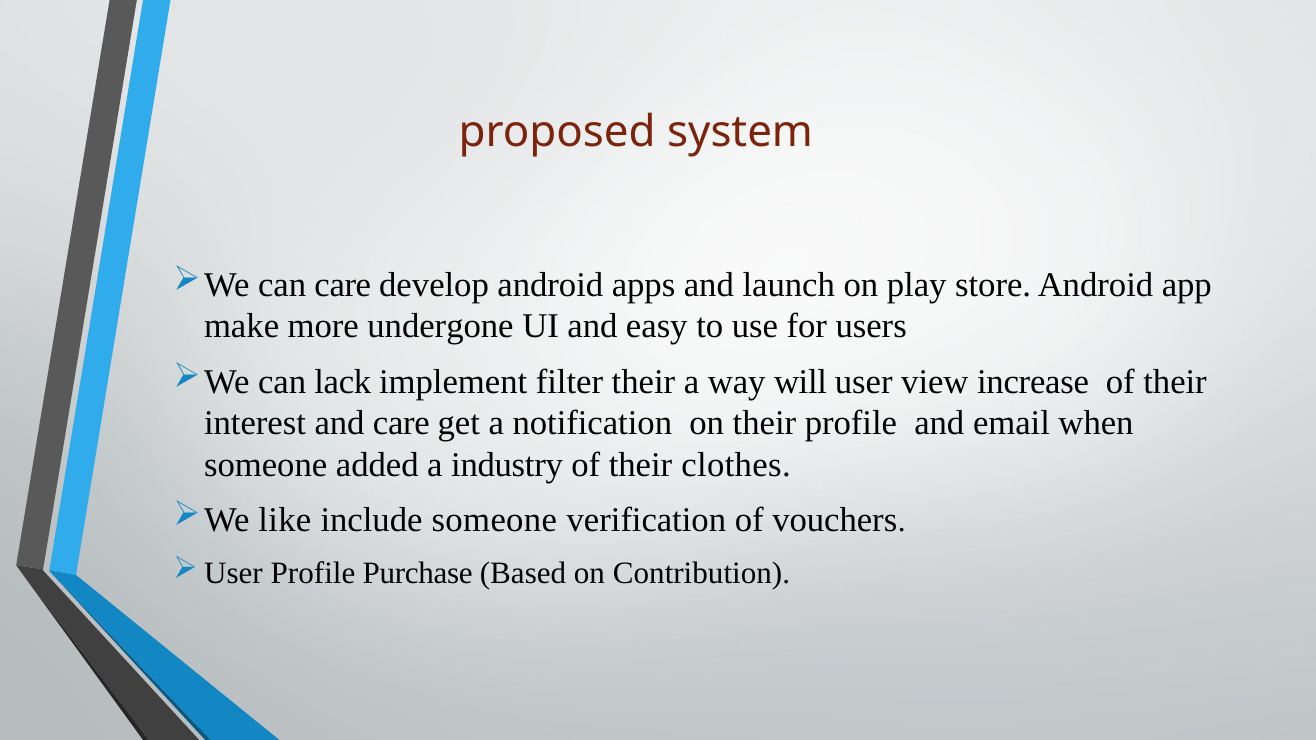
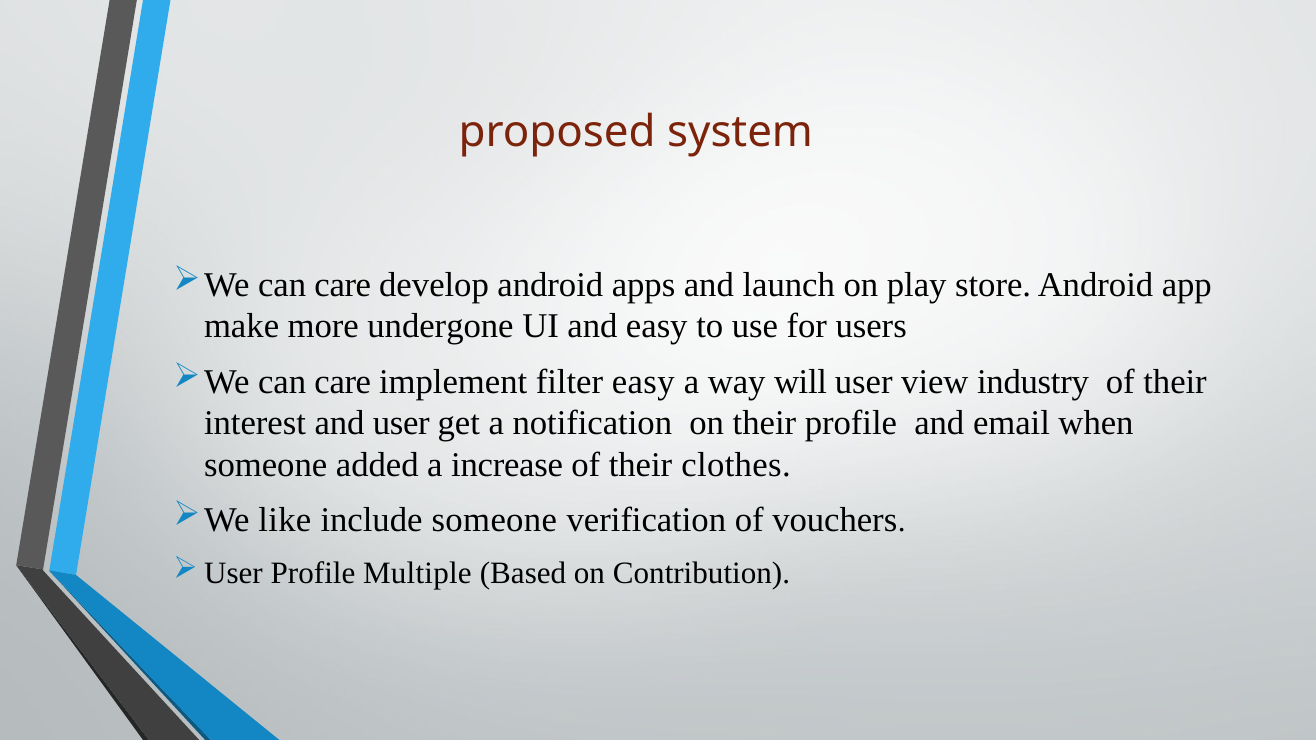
lack at (343, 382): lack -> care
filter their: their -> easy
increase: increase -> industry
and care: care -> user
industry: industry -> increase
Purchase: Purchase -> Multiple
